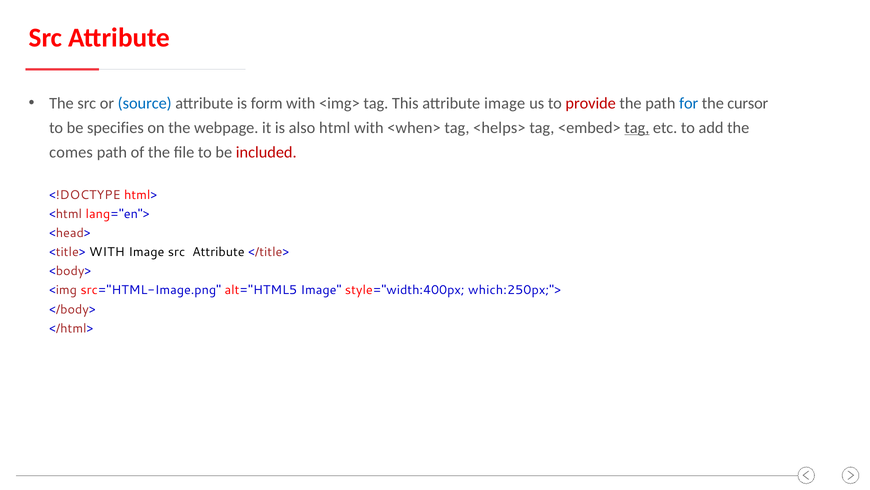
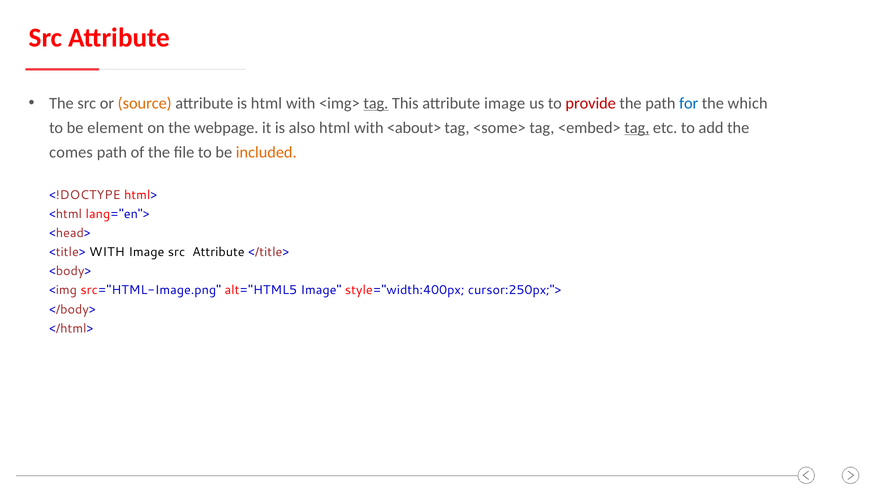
source colour: blue -> orange
is form: form -> html
tag at (376, 103) underline: none -> present
cursor: cursor -> which
specifies: specifies -> element
<when>: <when> -> <about>
<helps>: <helps> -> <some>
included colour: red -> orange
which:250px;">: which:250px;"> -> cursor:250px;">
